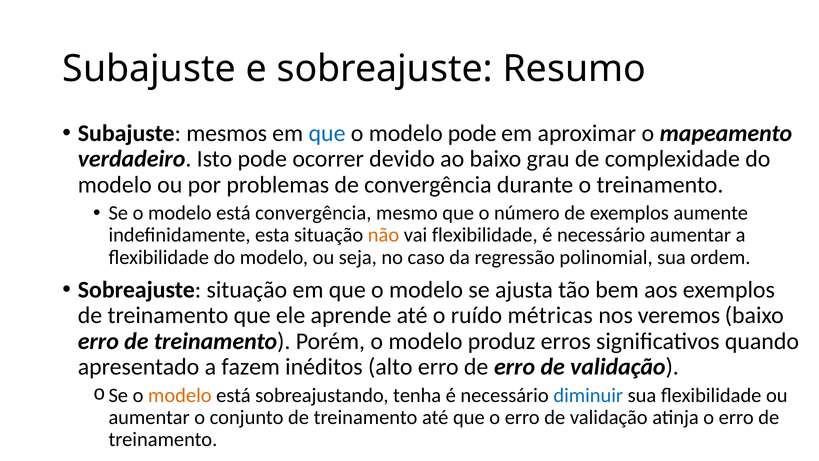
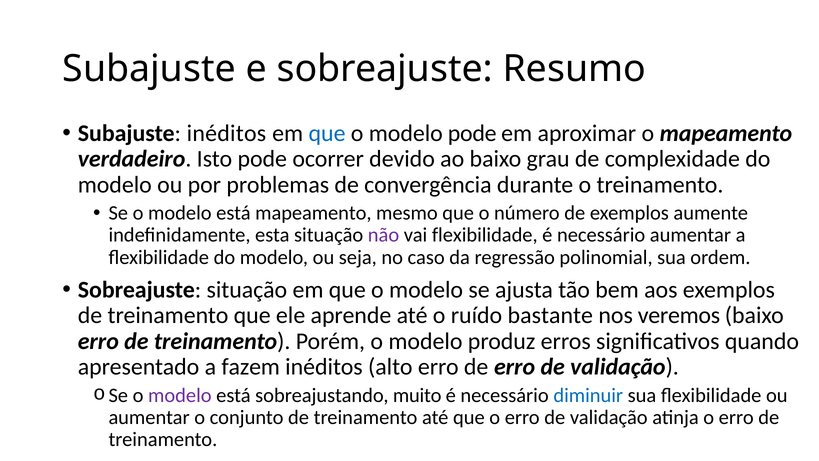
Subajuste mesmos: mesmos -> inéditos
está convergência: convergência -> mapeamento
não colour: orange -> purple
métricas: métricas -> bastante
modelo at (180, 395) colour: orange -> purple
tenha: tenha -> muito
